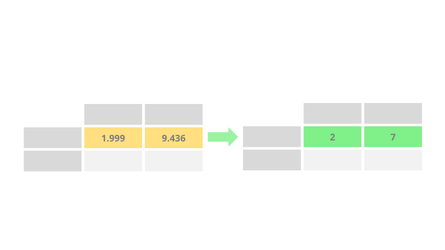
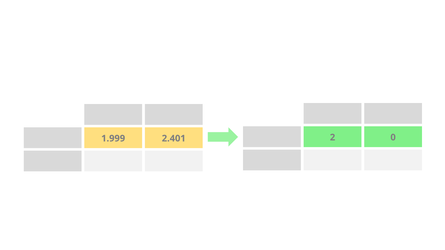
9.436: 9.436 -> 2.401
7: 7 -> 0
